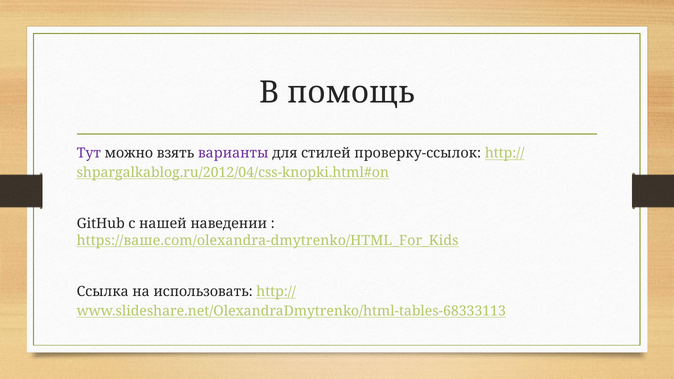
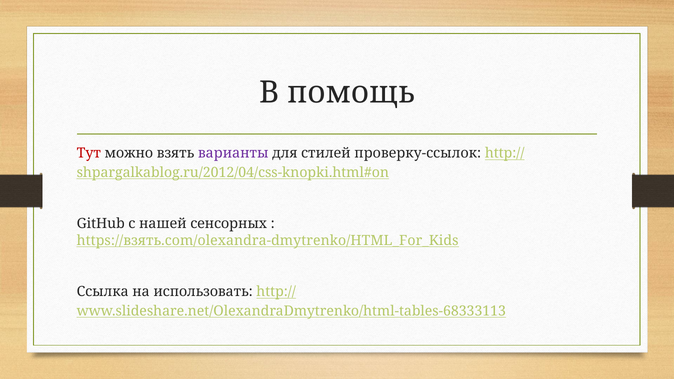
Тут colour: purple -> red
наведении: наведении -> сенсорных
https://ваше.com/olexandra-dmytrenko/HTML_For_Kids: https://ваше.com/olexandra-dmytrenko/HTML_For_Kids -> https://взять.com/olexandra-dmytrenko/HTML_For_Kids
